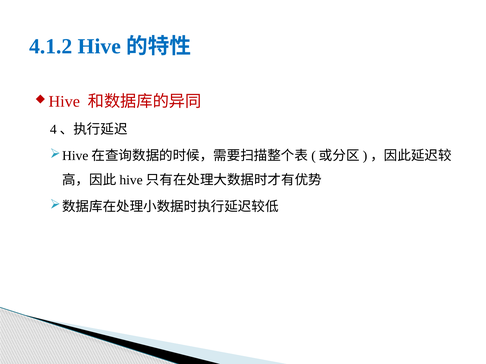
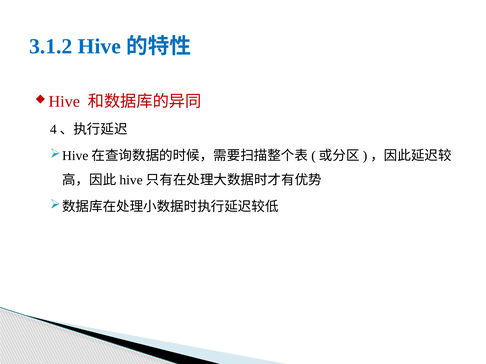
4.1.2: 4.1.2 -> 3.1.2
